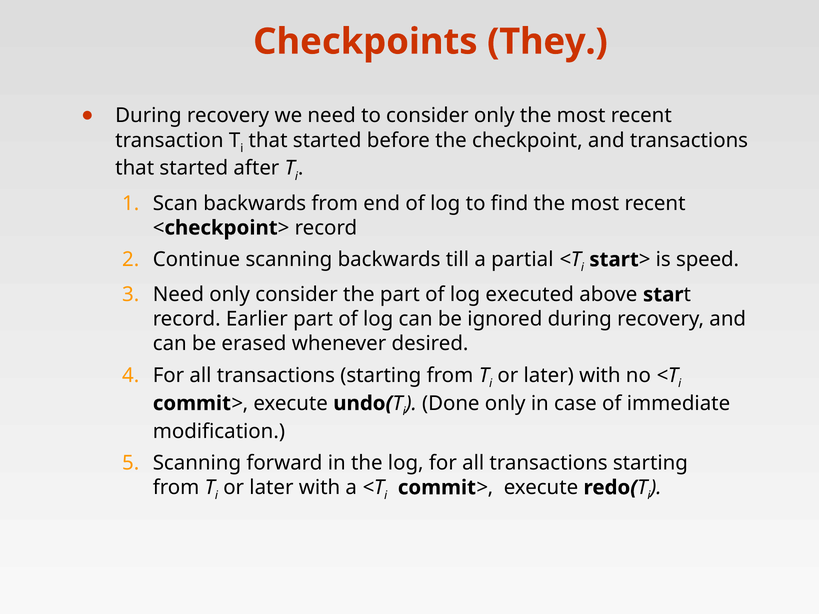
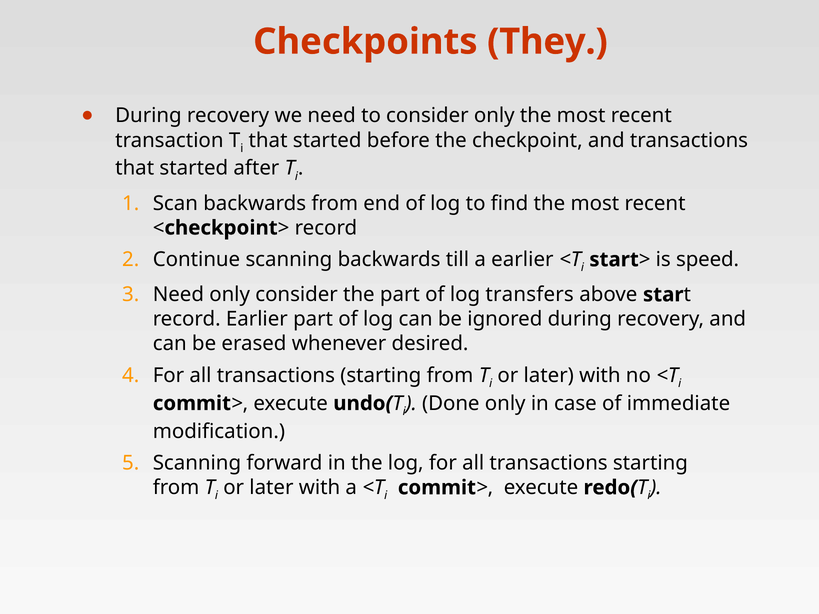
a partial: partial -> earlier
executed: executed -> transfers
